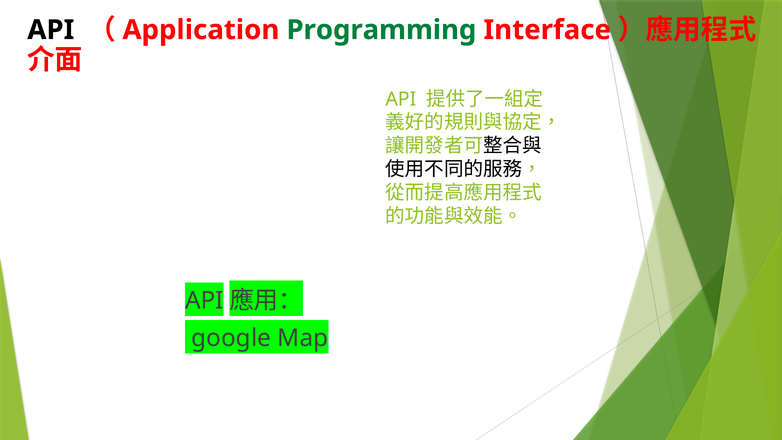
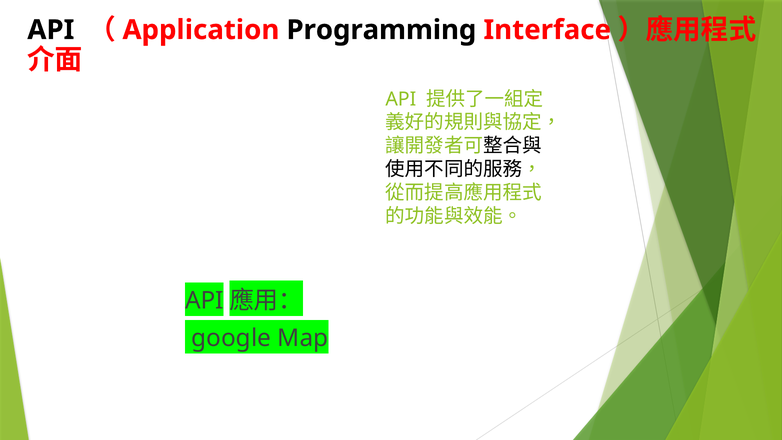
Programming colour: green -> black
